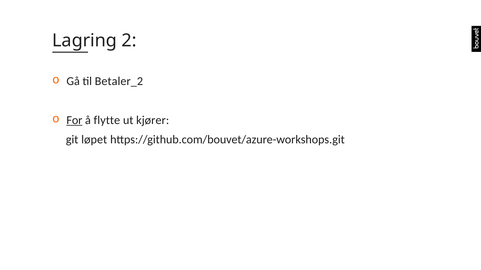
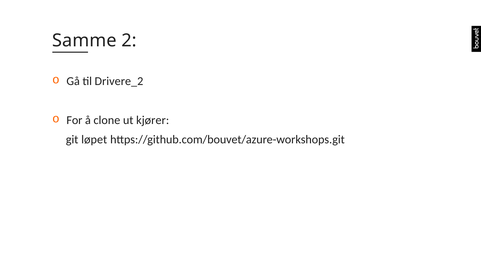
Lagring: Lagring -> Samme
Betaler_2: Betaler_2 -> Drivere_2
For underline: present -> none
flytte: flytte -> clone
